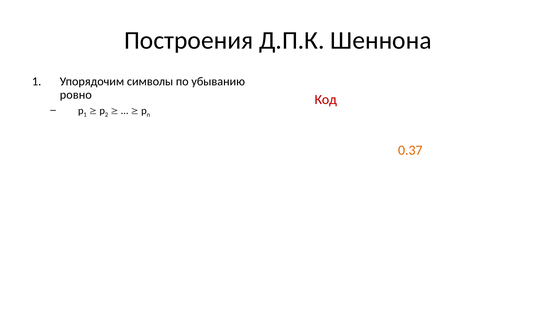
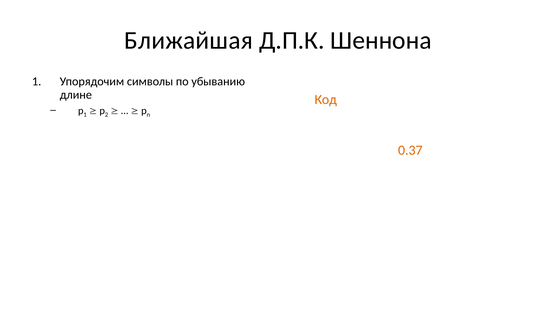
Построения: Построения -> Ближайшая
ровно: ровно -> длине
Код colour: red -> orange
